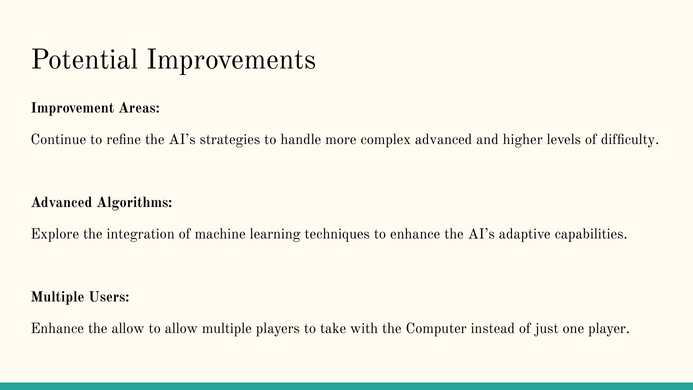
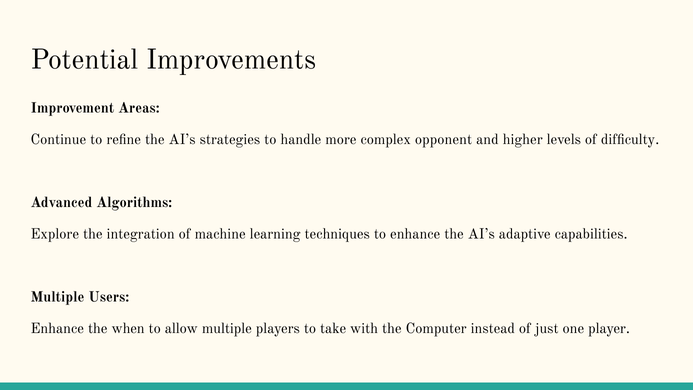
complex advanced: advanced -> opponent
the allow: allow -> when
